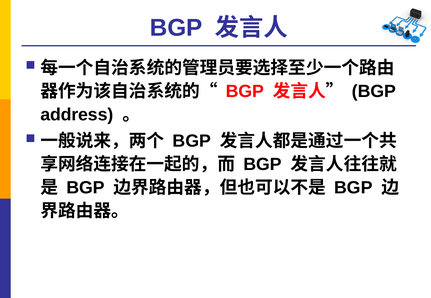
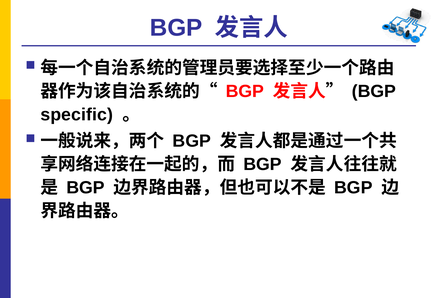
address: address -> specific
